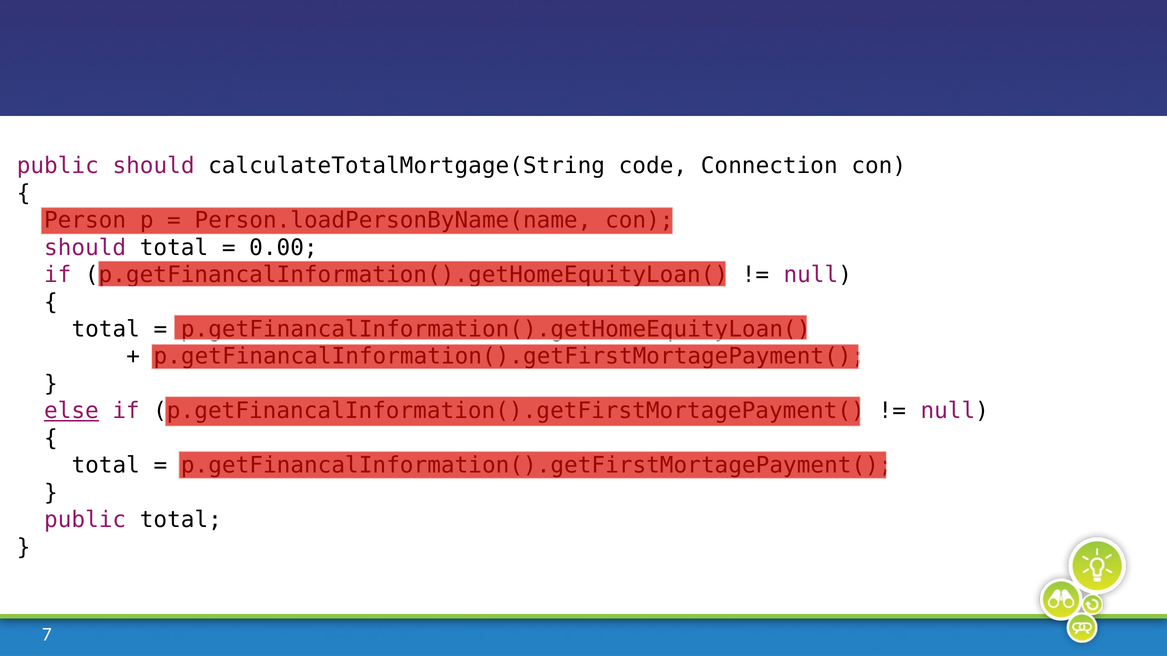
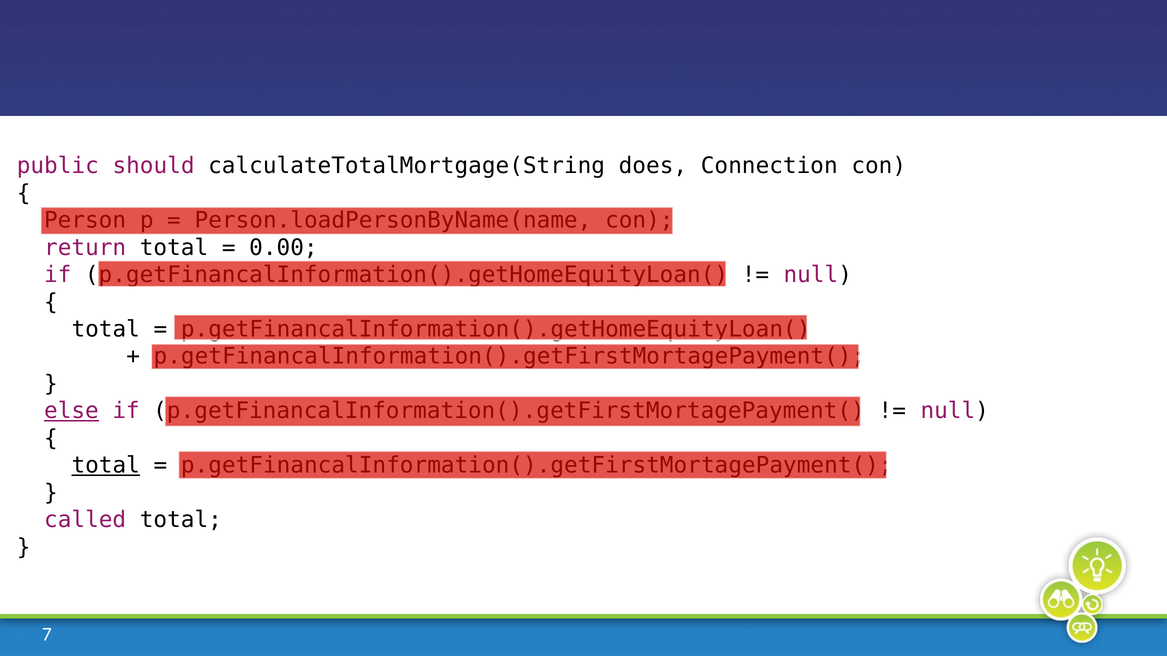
code: code -> does
should at (85, 248): should -> return
total at (106, 466) underline: none -> present
public at (85, 520): public -> called
